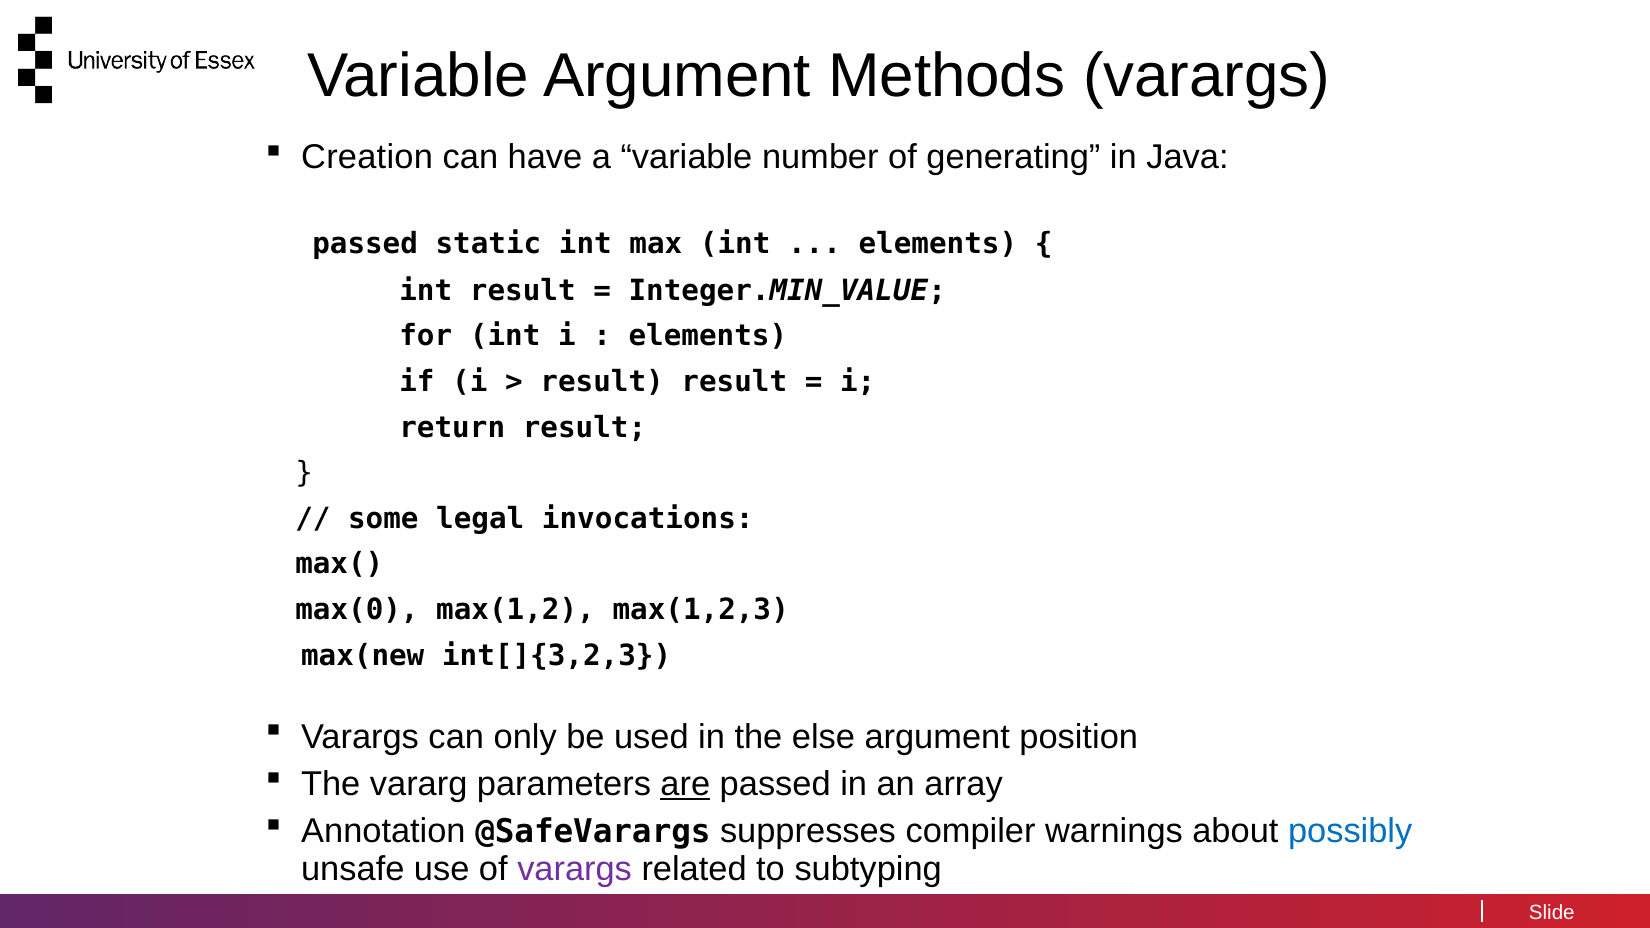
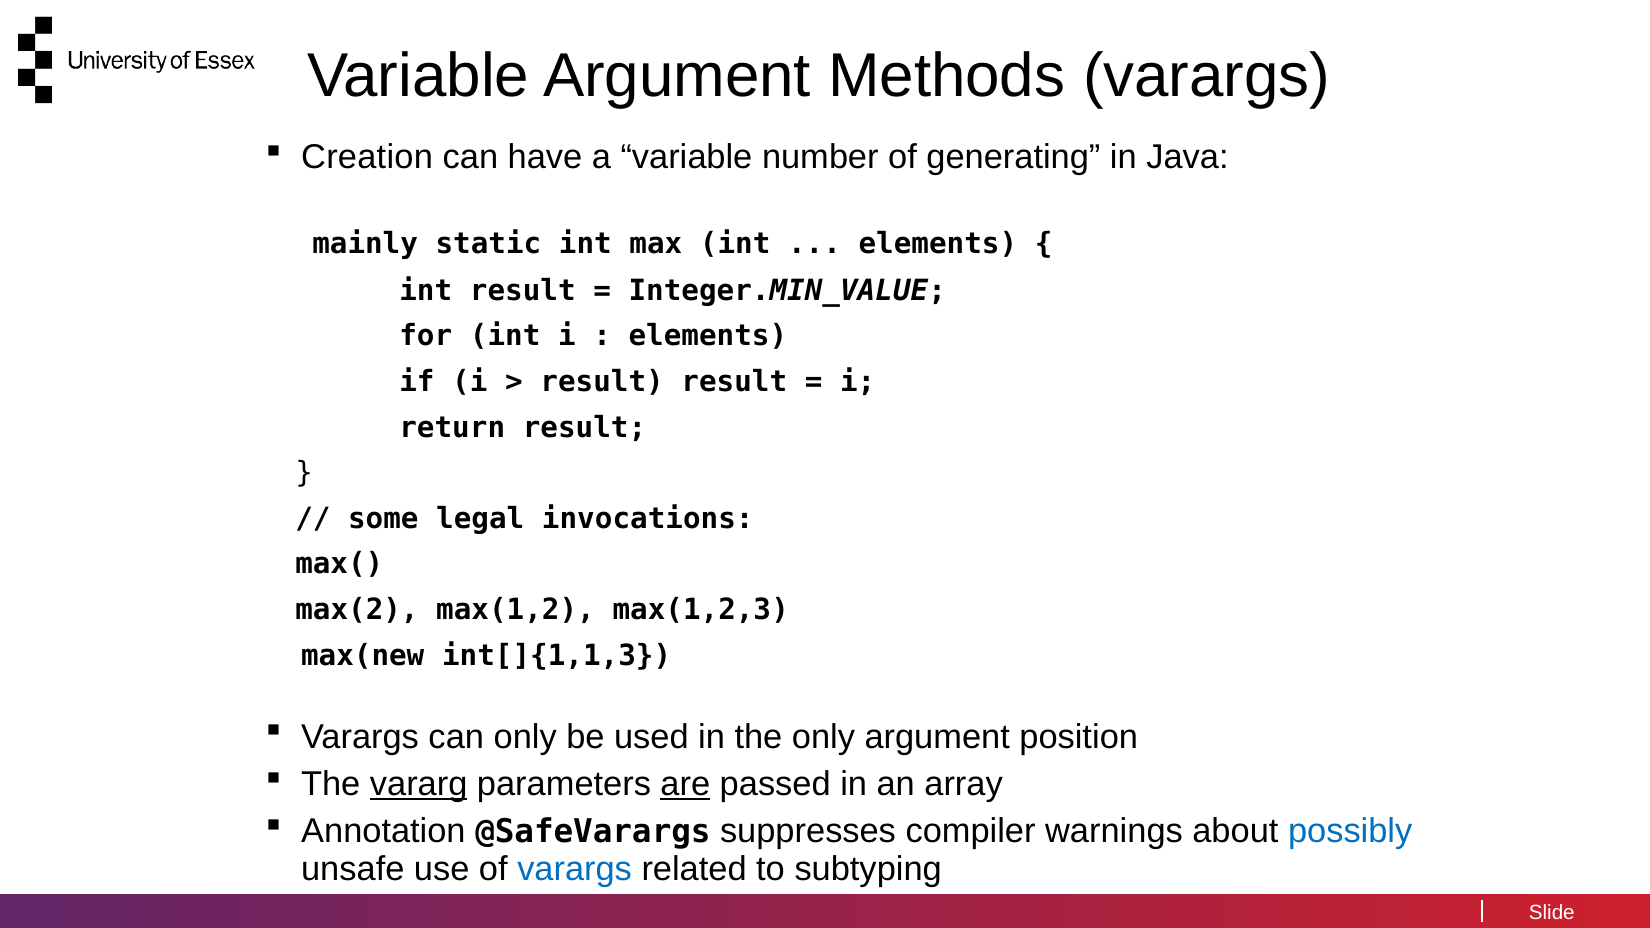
passed at (365, 244): passed -> mainly
max(0: max(0 -> max(2
int[]{3,2,3: int[]{3,2,3 -> int[]{1,1,3
the else: else -> only
vararg underline: none -> present
varargs at (575, 869) colour: purple -> blue
